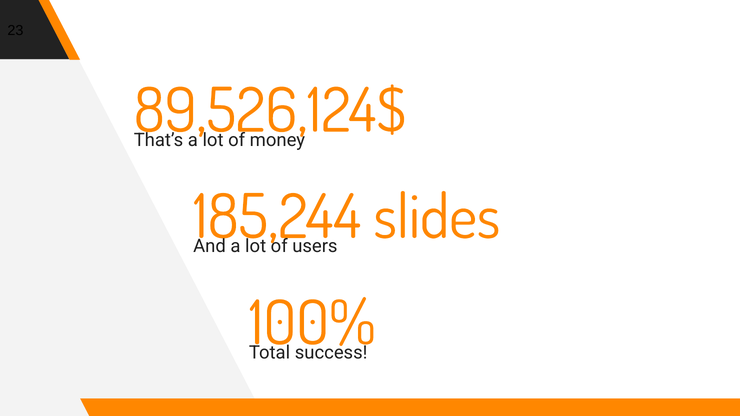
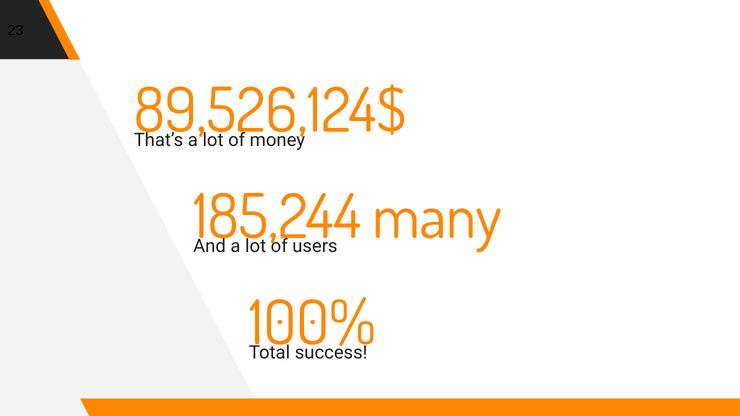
slides: slides -> many
